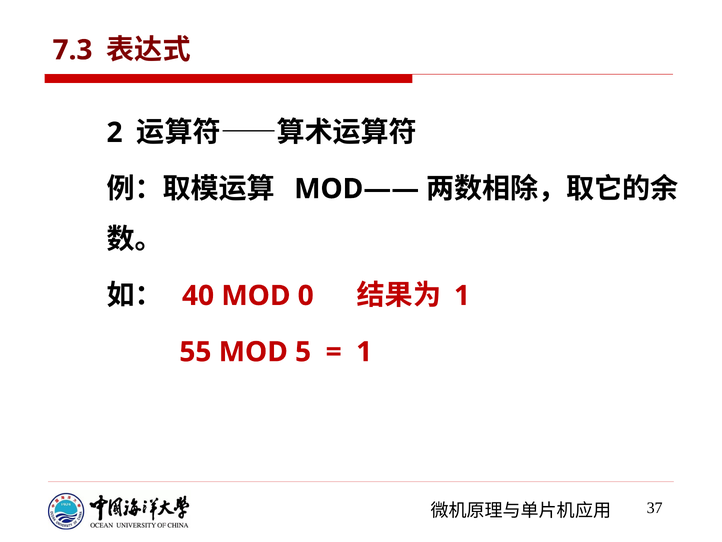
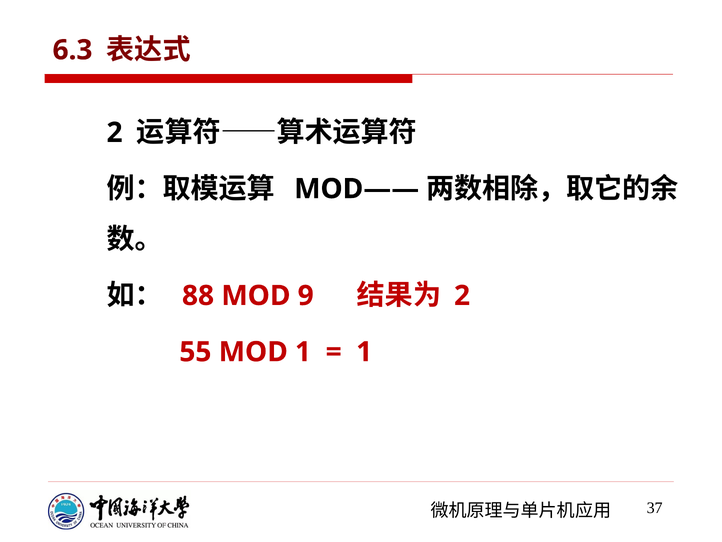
7.3: 7.3 -> 6.3
40: 40 -> 88
0: 0 -> 9
1 at (462, 295): 1 -> 2
MOD 5: 5 -> 1
